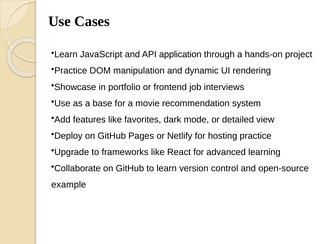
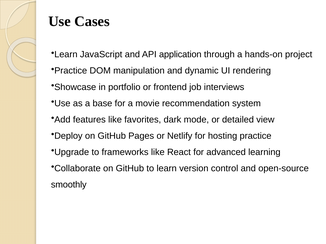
example: example -> smoothly
